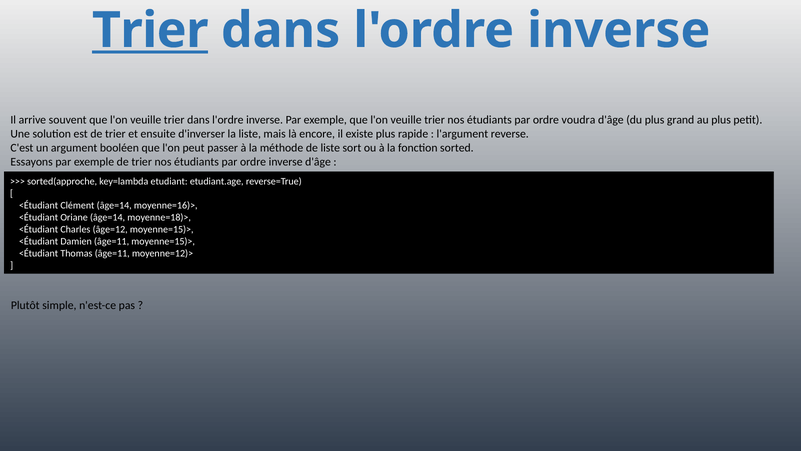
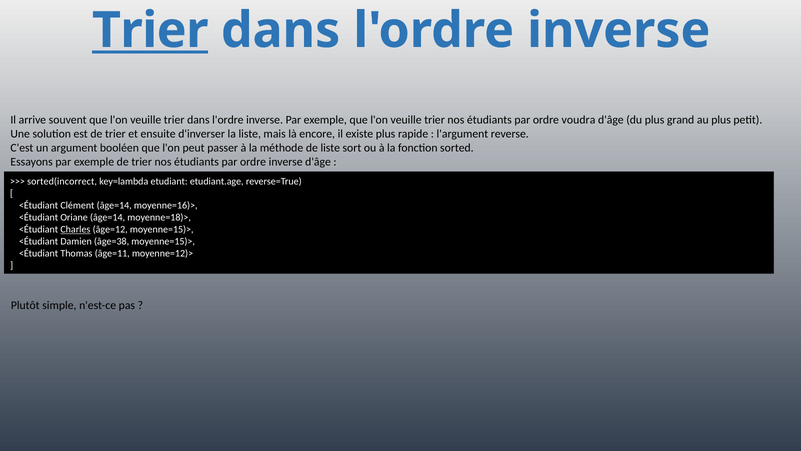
sorted(approche: sorted(approche -> sorted(incorrect
Charles underline: none -> present
Damien âge=11: âge=11 -> âge=38
